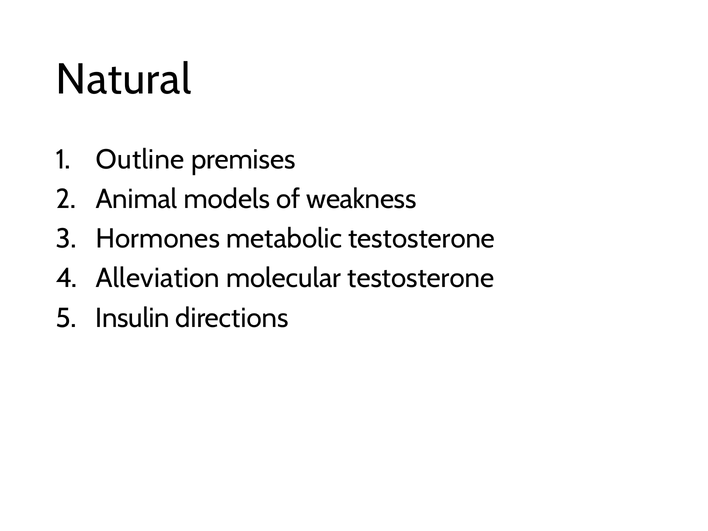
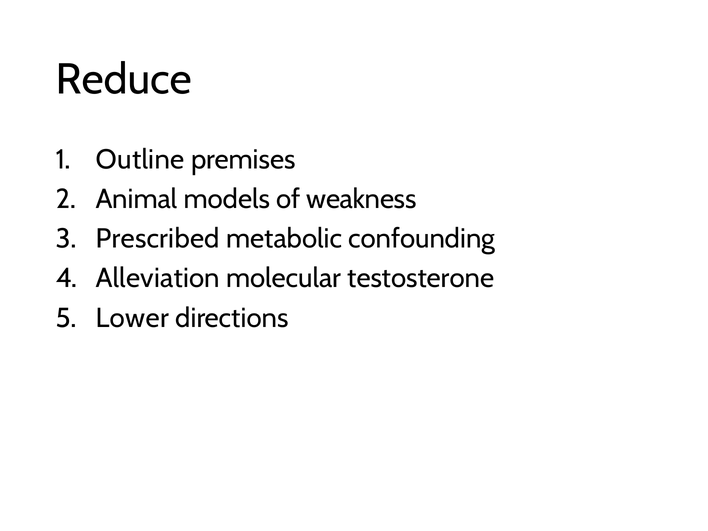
Natural: Natural -> Reduce
Hormones: Hormones -> Prescribed
metabolic testosterone: testosterone -> confounding
Insulin: Insulin -> Lower
